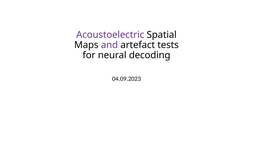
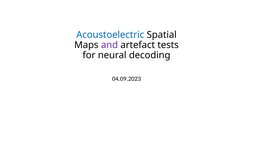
Acoustoelectric colour: purple -> blue
